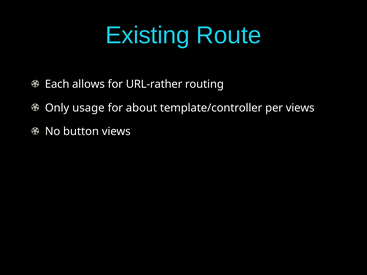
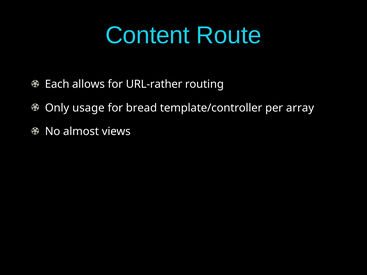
Existing: Existing -> Content
about: about -> bread
per views: views -> array
button: button -> almost
